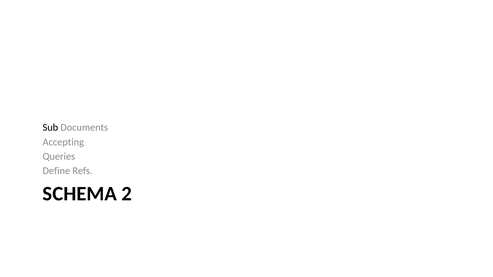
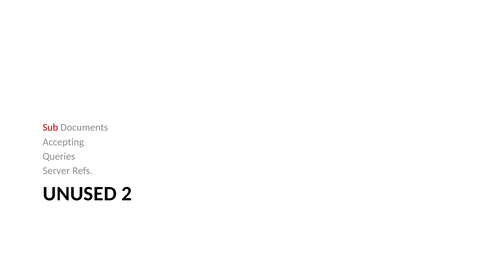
Sub colour: black -> red
Define: Define -> Server
SCHEMA: SCHEMA -> UNUSED
